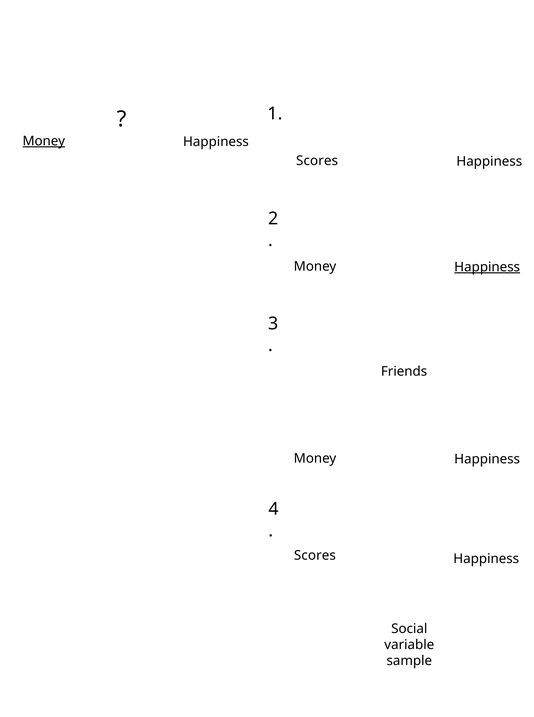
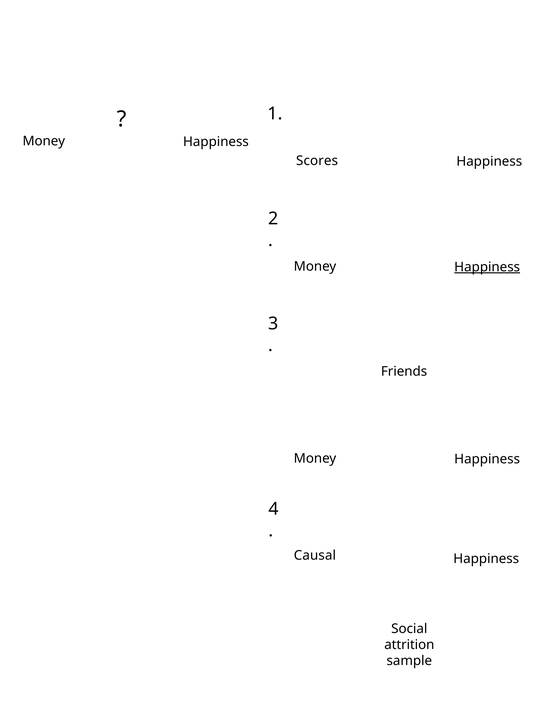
Money at (44, 141) underline: present -> none
Scores at (315, 555): Scores -> Causal
variable: variable -> attrition
